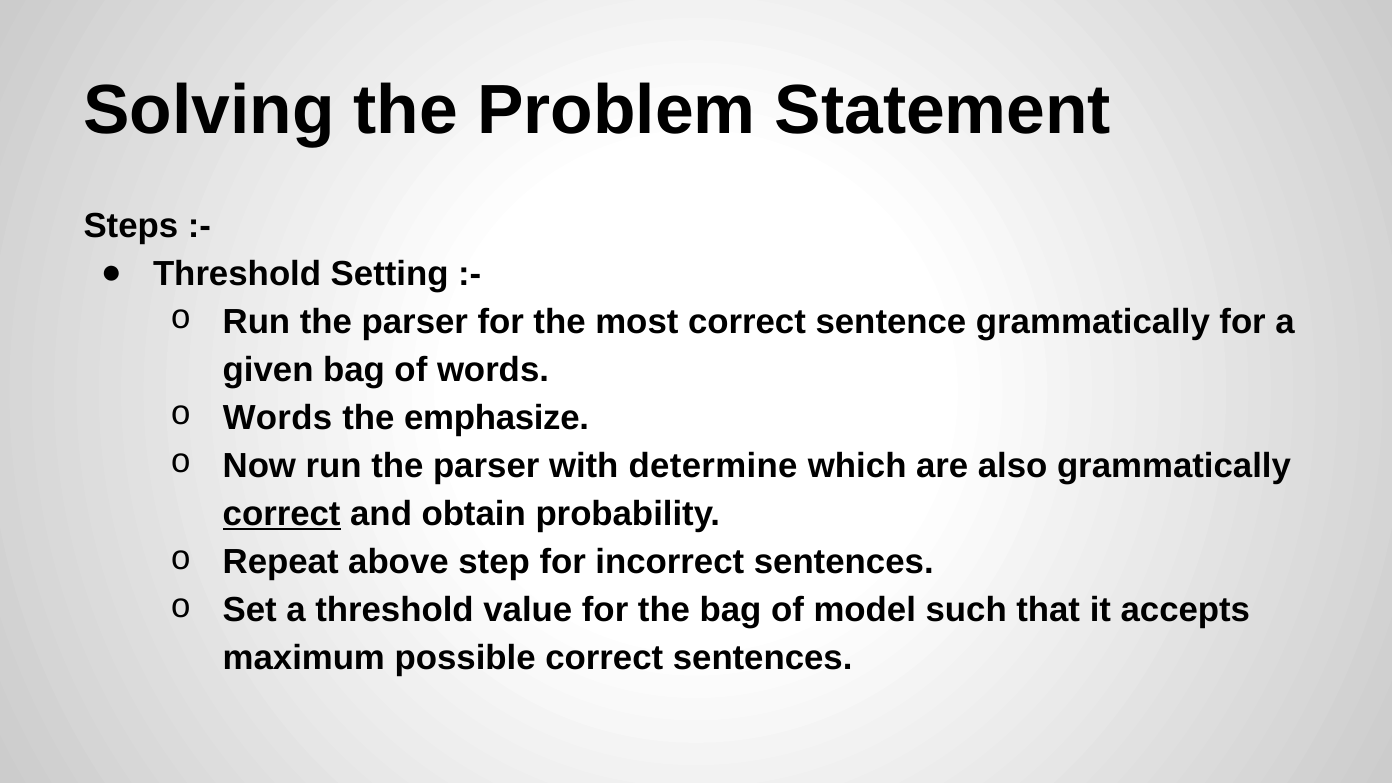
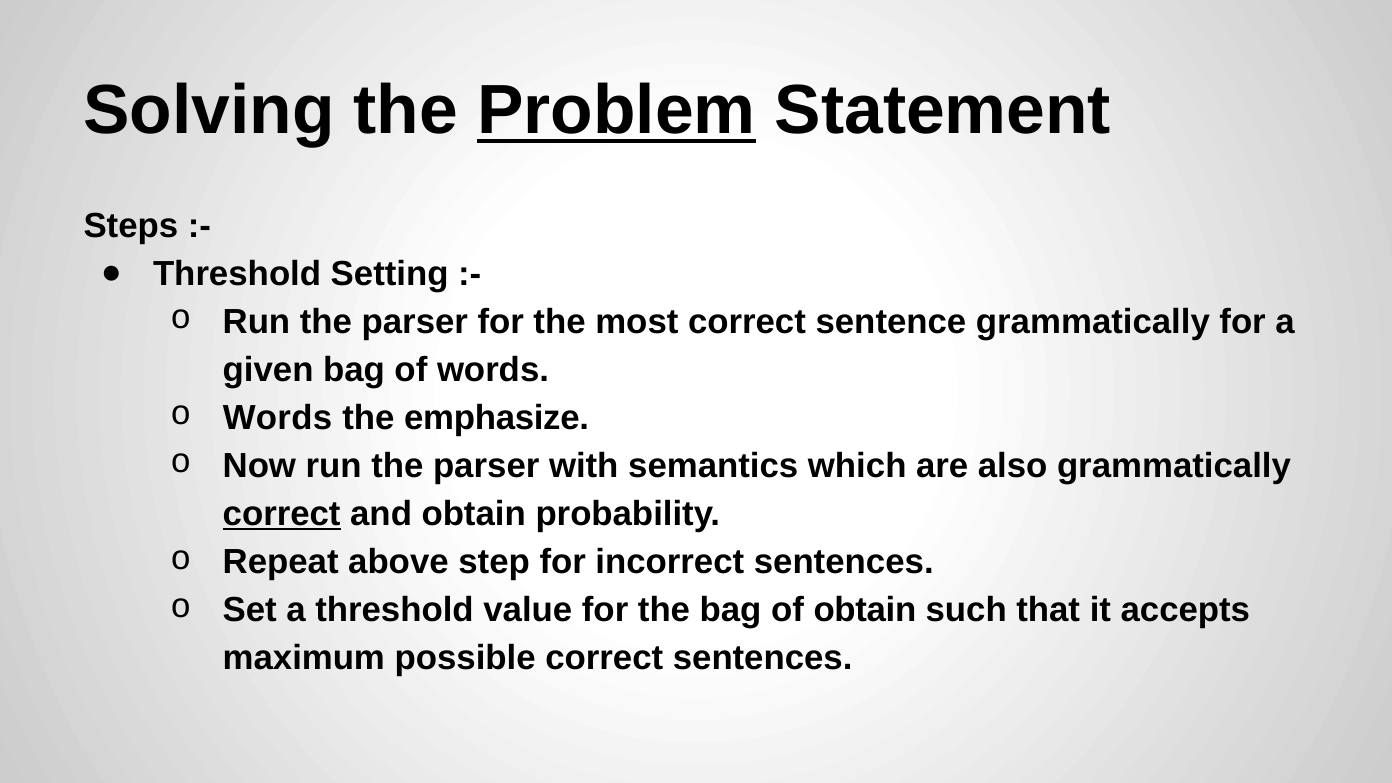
Problem underline: none -> present
determine: determine -> semantics
of model: model -> obtain
